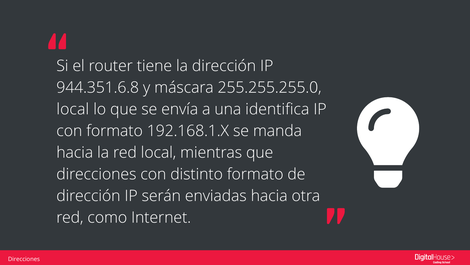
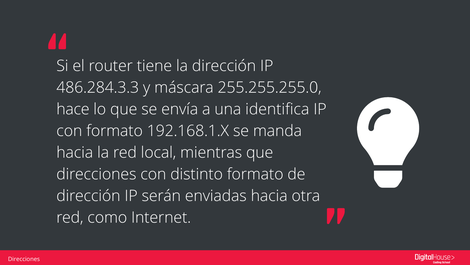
944.351.6.8: 944.351.6.8 -> 486.284.3.3
local at (73, 109): local -> hace
